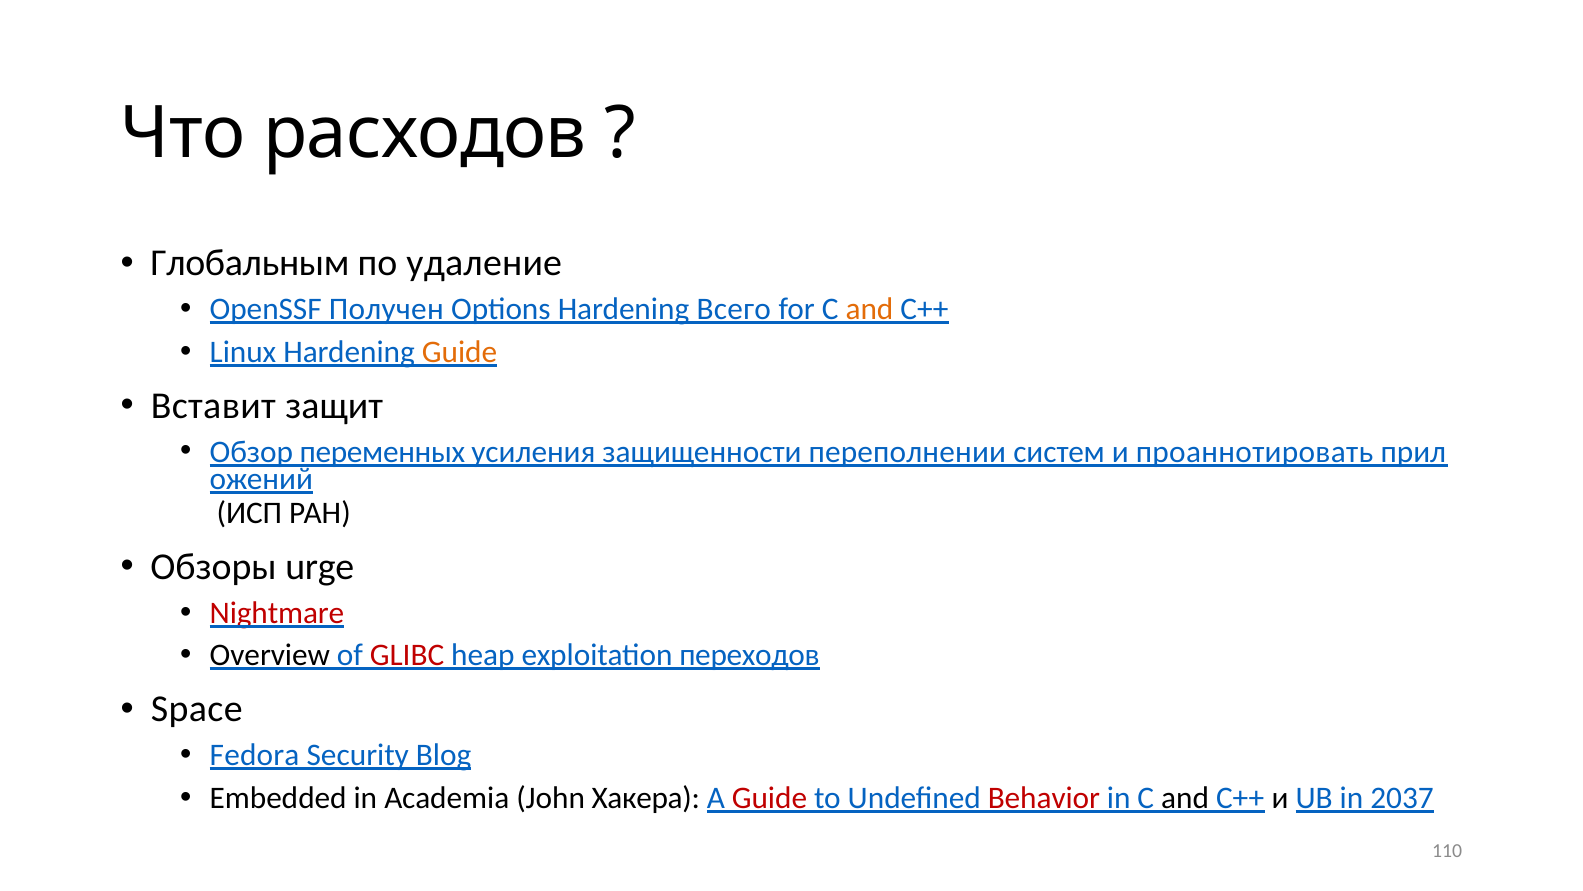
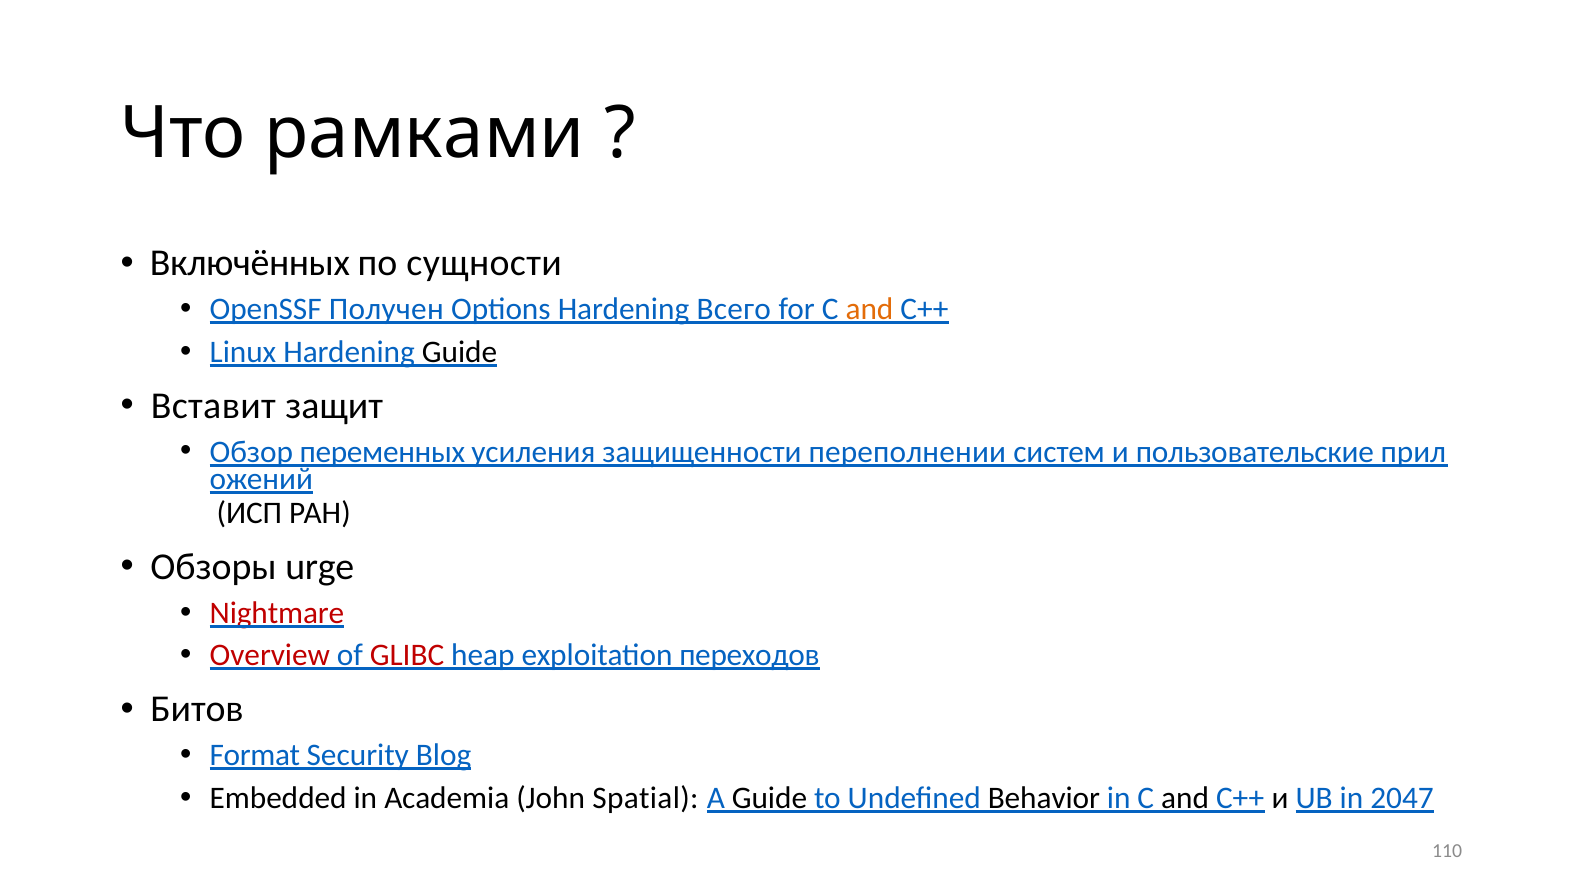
расходов: расходов -> рамками
Глобальным: Глобальным -> Включённых
удаление: удаление -> сущности
Guide at (460, 352) colour: orange -> black
проаннотировать: проаннотировать -> пользовательские
Overview colour: black -> red
Space: Space -> Битов
Fedora: Fedora -> Format
Хакера: Хакера -> Spatial
Guide at (770, 797) colour: red -> black
Behavior colour: red -> black
2037: 2037 -> 2047
